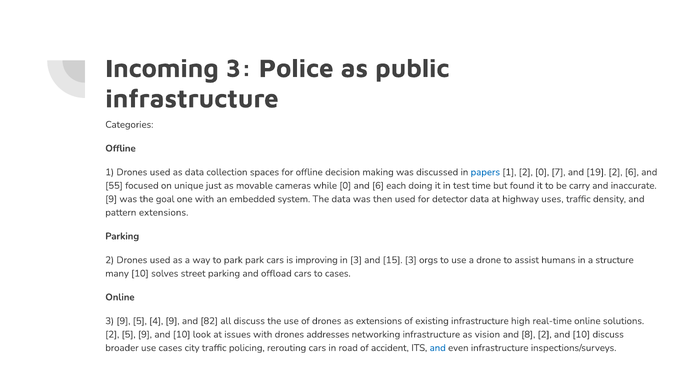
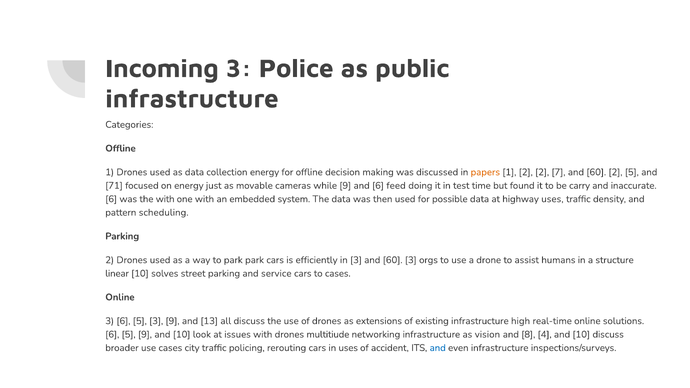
collection spaces: spaces -> energy
papers colour: blue -> orange
2 0: 0 -> 2
7 and 19: 19 -> 60
2 6: 6 -> 5
55: 55 -> 71
on unique: unique -> energy
while 0: 0 -> 9
each: each -> feed
9 at (111, 199): 9 -> 6
the goal: goal -> with
detector: detector -> possible
pattern extensions: extensions -> scheduling
improving: improving -> efficiently
3 and 15: 15 -> 60
many: many -> linear
offload: offload -> service
3 9: 9 -> 6
5 4: 4 -> 3
82: 82 -> 13
2 at (112, 335): 2 -> 6
addresses: addresses -> multitiude
8 2: 2 -> 4
in road: road -> uses
